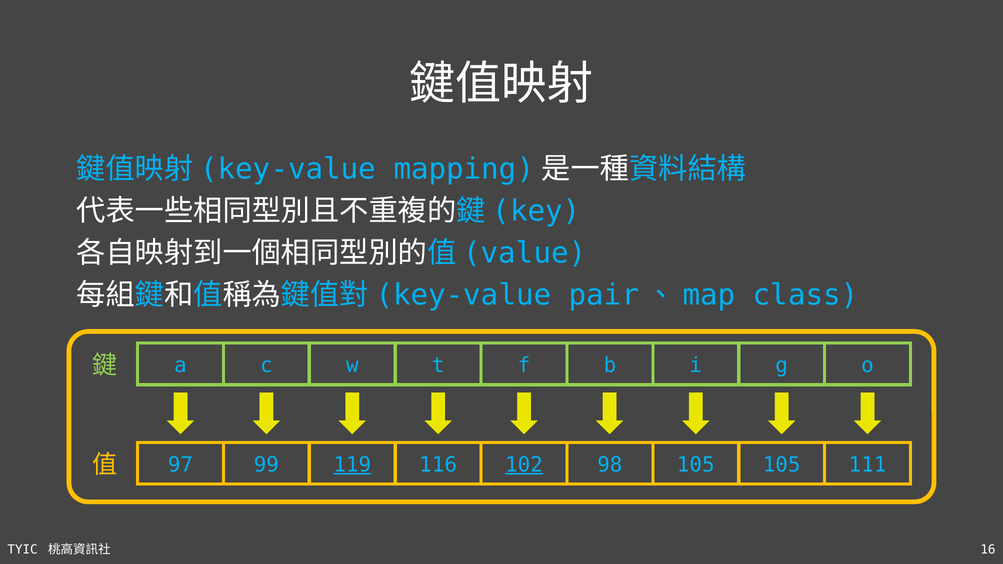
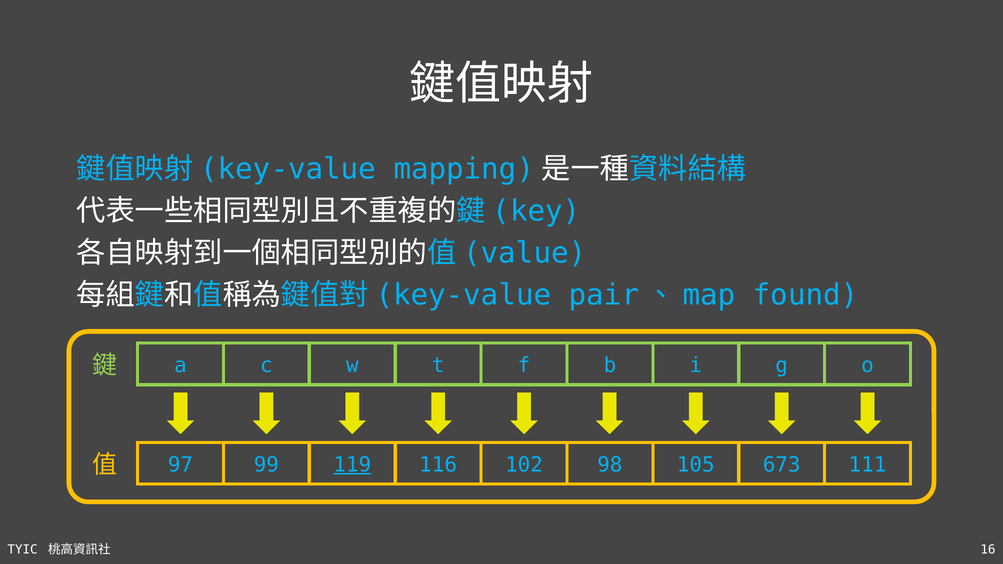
class: class -> found
102 underline: present -> none
105 105: 105 -> 673
